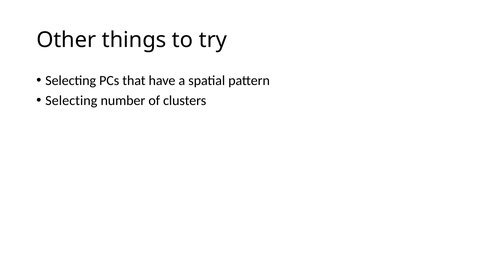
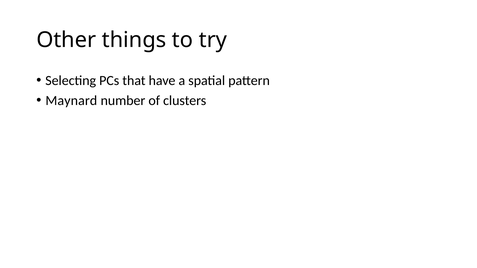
Selecting at (71, 101): Selecting -> Maynard
